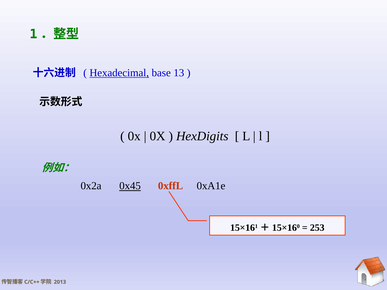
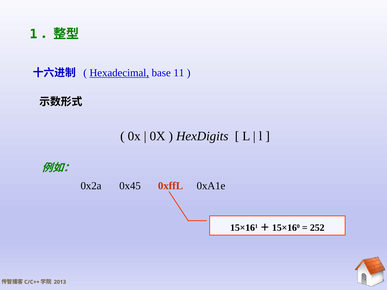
13: 13 -> 11
0x45 underline: present -> none
253: 253 -> 252
